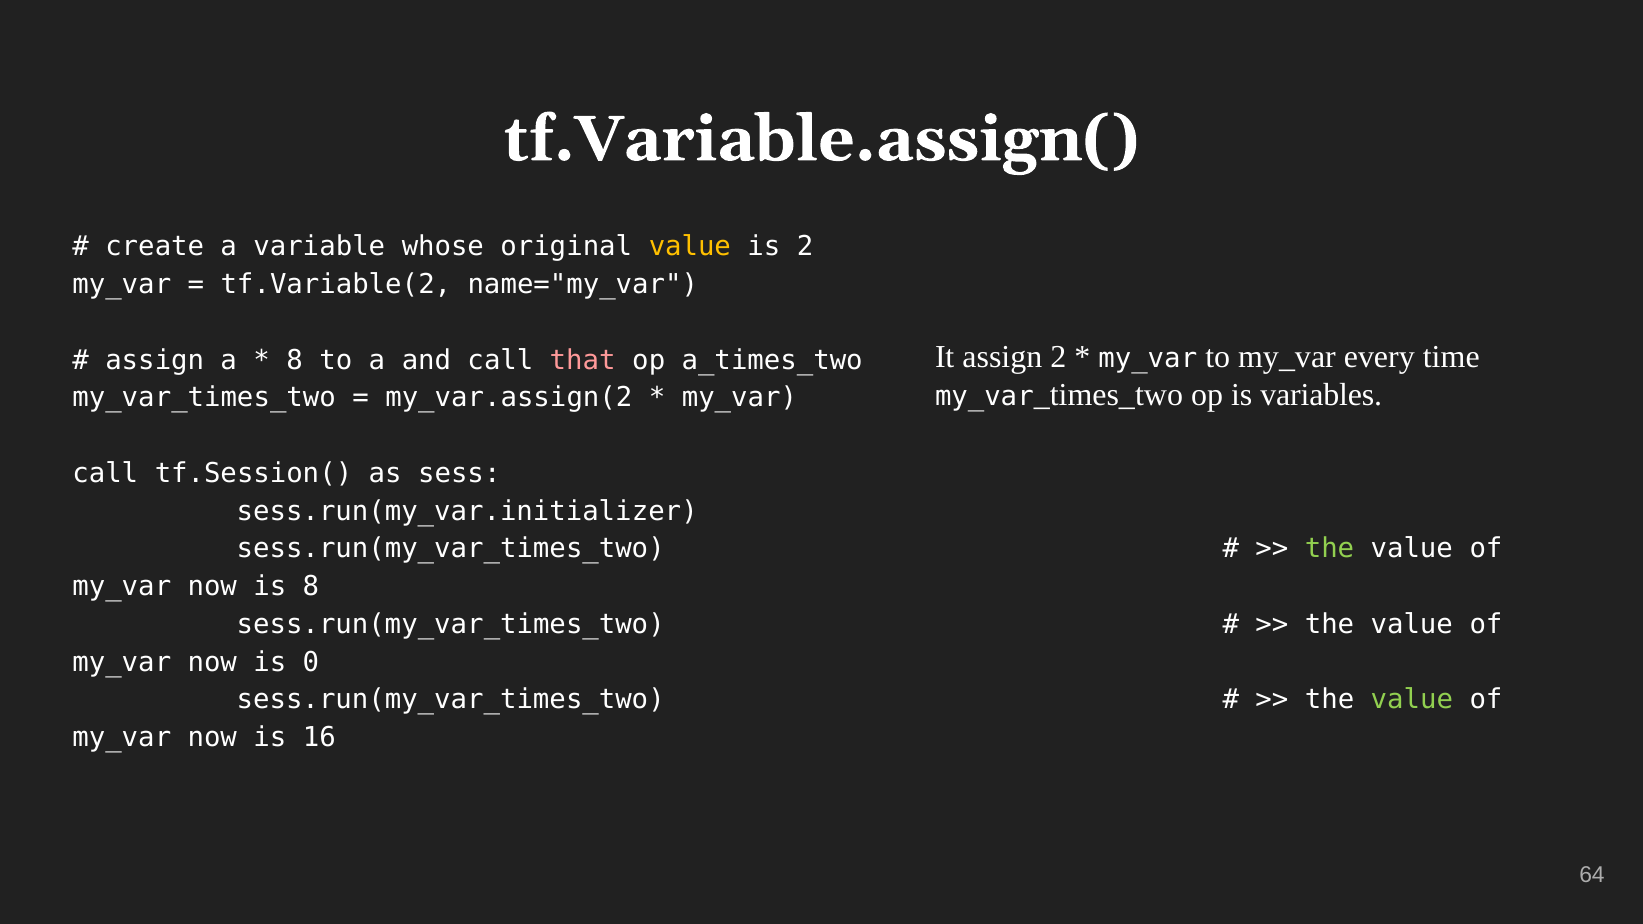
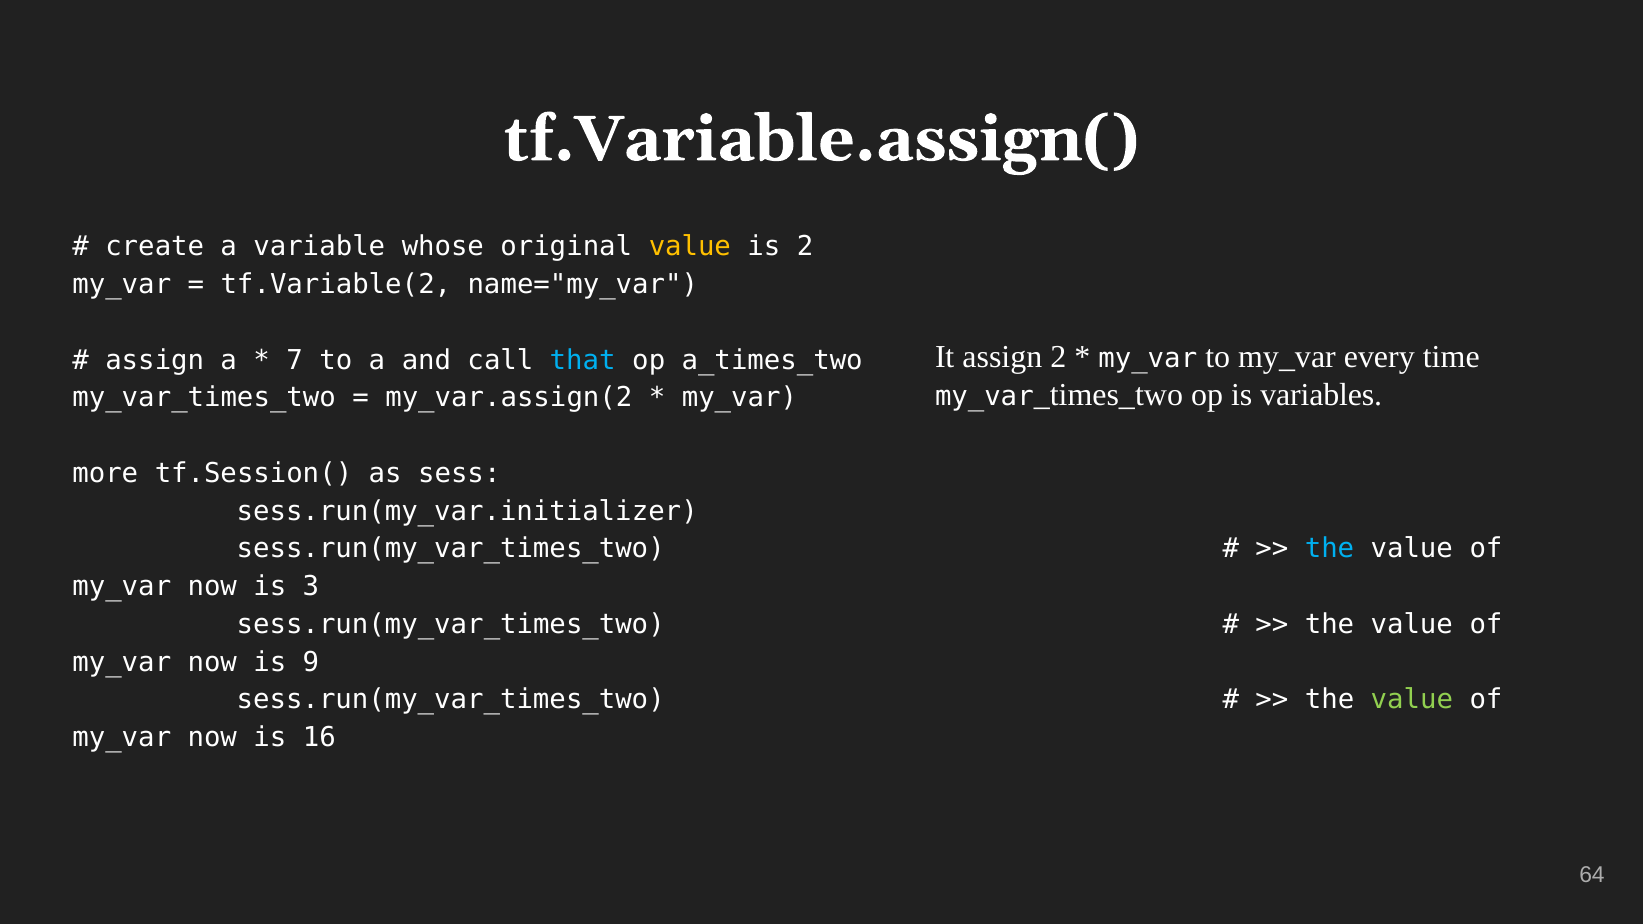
8 at (295, 360): 8 -> 7
that colour: pink -> light blue
call at (105, 473): call -> more
the at (1330, 549) colour: light green -> light blue
is 8: 8 -> 3
0: 0 -> 9
